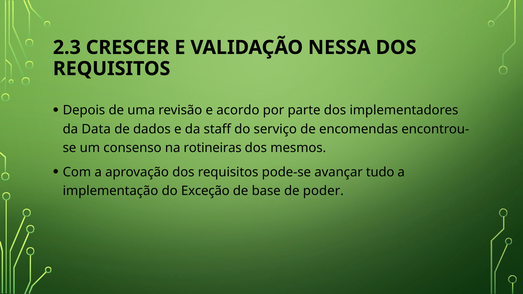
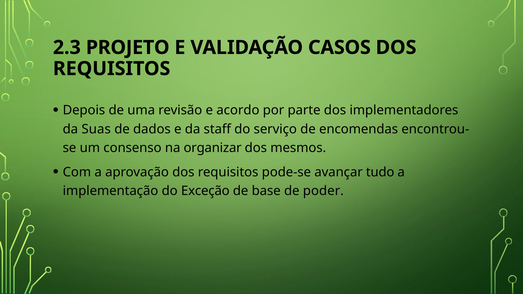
CRESCER: CRESCER -> PROJETO
NESSA: NESSA -> CASOS
Data: Data -> Suas
rotineiras: rotineiras -> organizar
